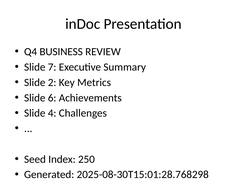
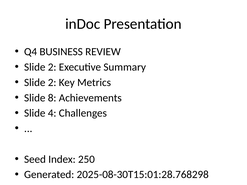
7 at (52, 67): 7 -> 2
6: 6 -> 8
